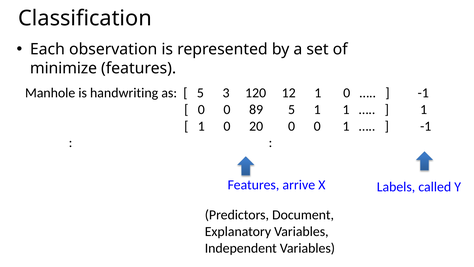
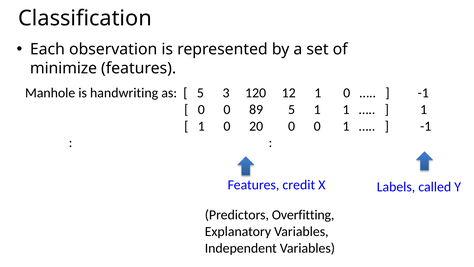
arrive: arrive -> credit
Document: Document -> Overfitting
